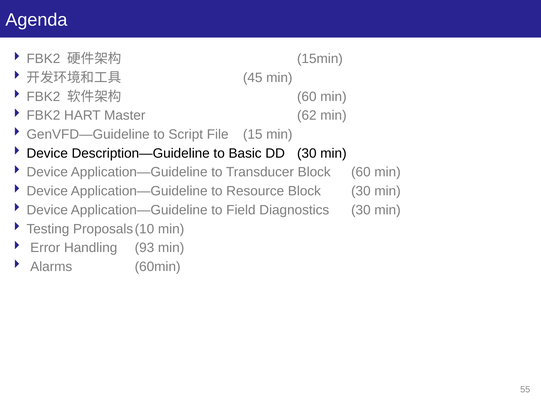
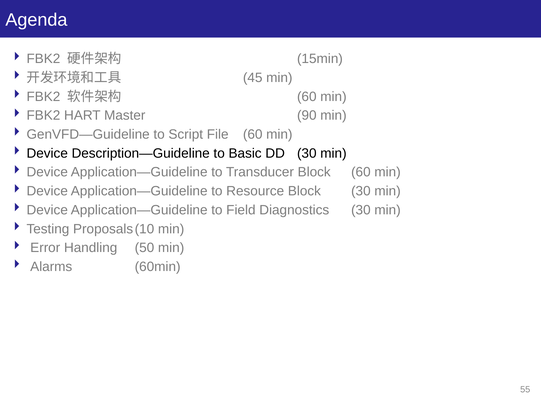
62: 62 -> 90
File 15: 15 -> 60
93: 93 -> 50
